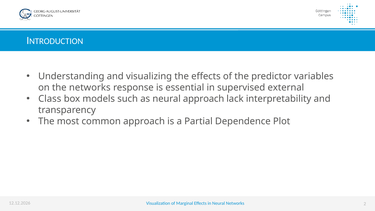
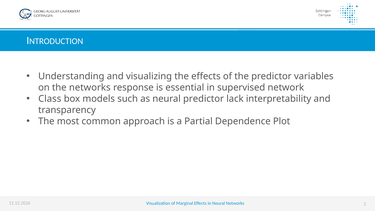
external: external -> network
neural approach: approach -> predictor
